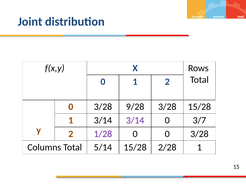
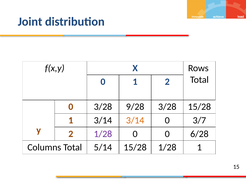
3/14 at (135, 121) colour: purple -> orange
0 0 3/28: 3/28 -> 6/28
15/28 2/28: 2/28 -> 1/28
